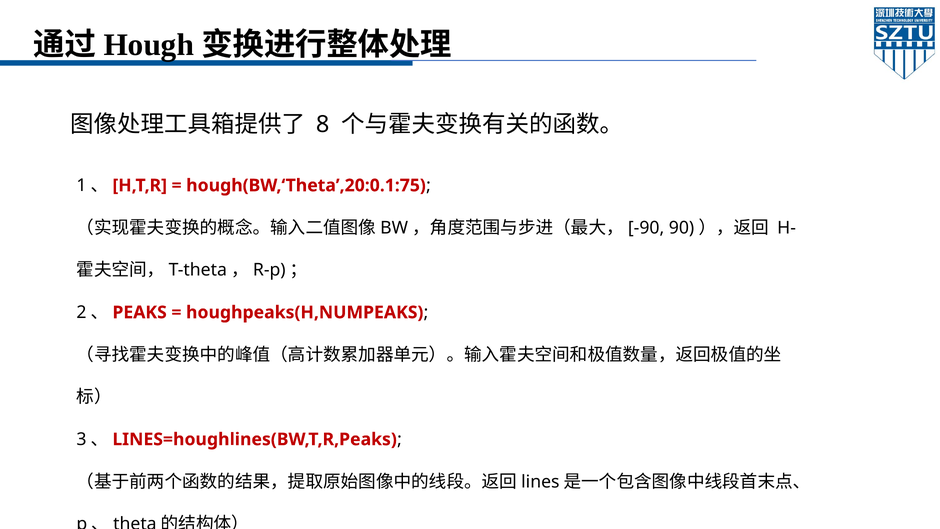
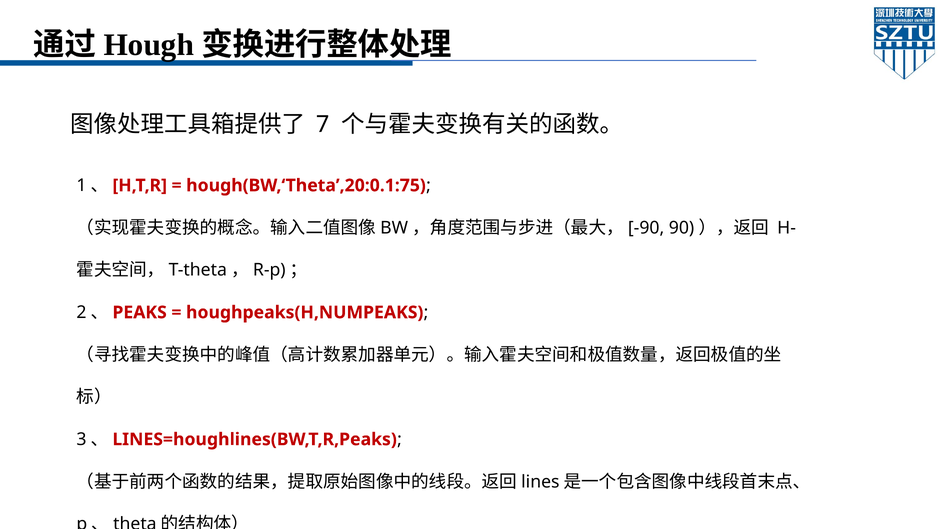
8: 8 -> 7
